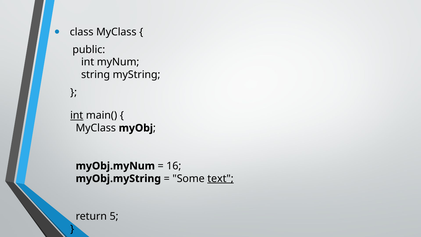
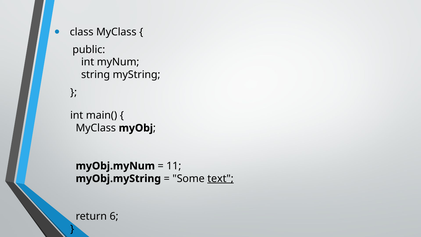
int at (77, 115) underline: present -> none
16: 16 -> 11
5: 5 -> 6
